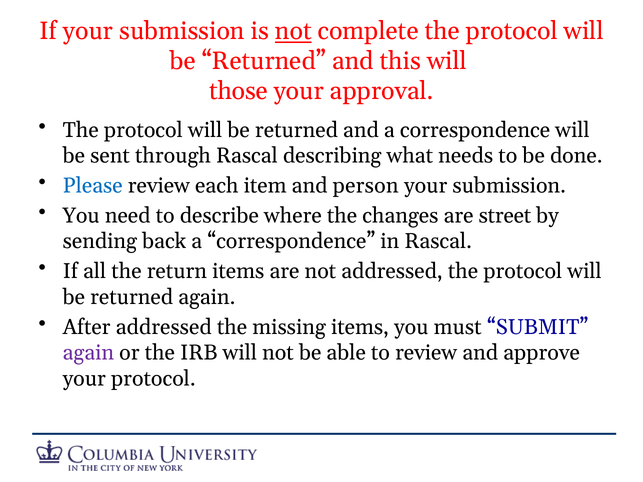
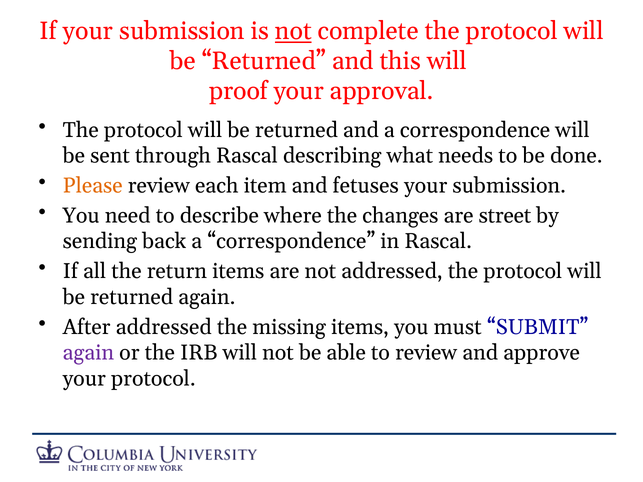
those: those -> proof
Please colour: blue -> orange
person: person -> fetuses
